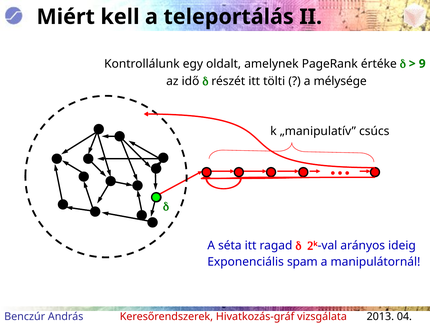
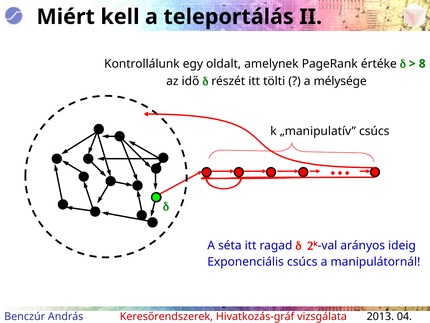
9: 9 -> 8
Exponenciális spam: spam -> csúcs
